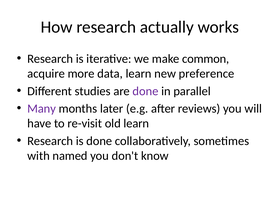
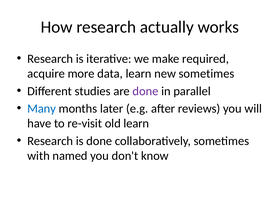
common: common -> required
new preference: preference -> sometimes
Many colour: purple -> blue
